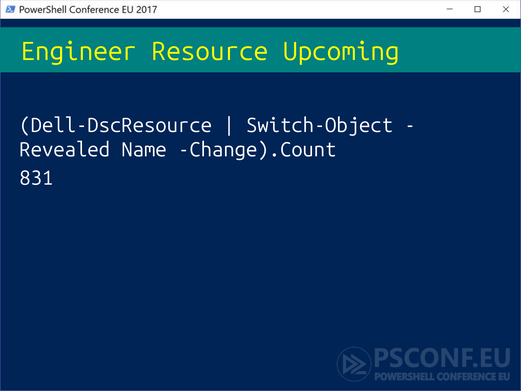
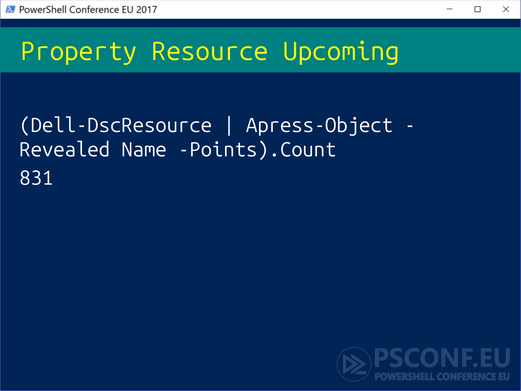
Engineer: Engineer -> Property
Switch-Object: Switch-Object -> Apress-Object
Change).Count: Change).Count -> Points).Count
